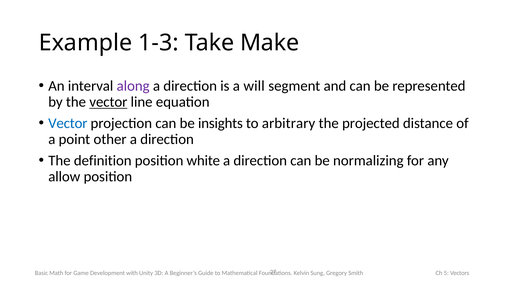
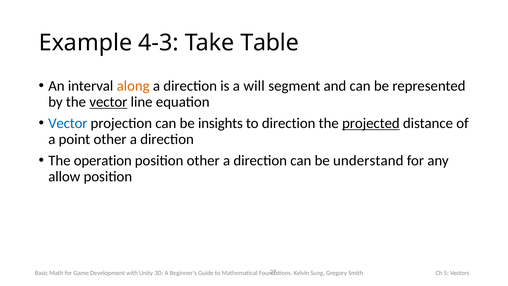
1-3: 1-3 -> 4-3
Make: Make -> Table
along colour: purple -> orange
to arbitrary: arbitrary -> direction
projected underline: none -> present
definition: definition -> operation
position white: white -> other
normalizing: normalizing -> understand
